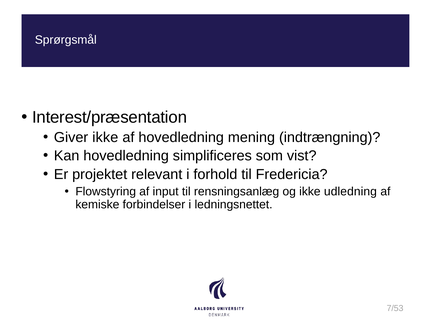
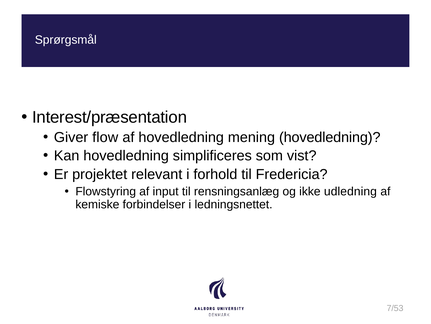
Giver ikke: ikke -> flow
mening indtrængning: indtrængning -> hovedledning
